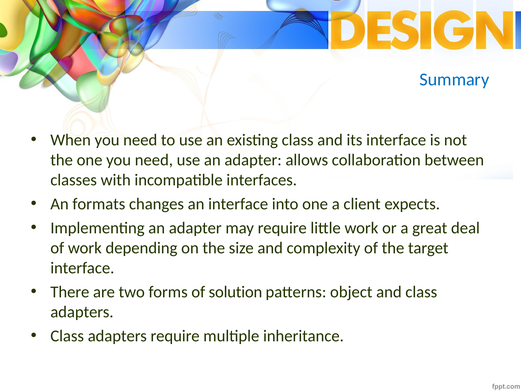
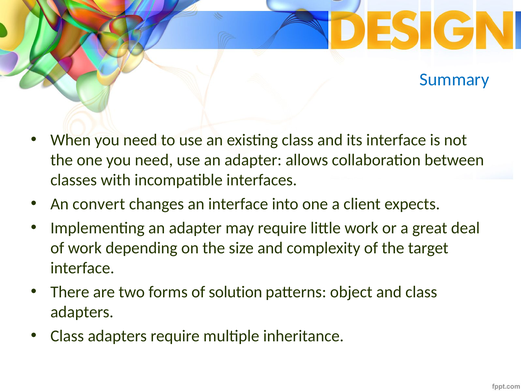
formats: formats -> convert
